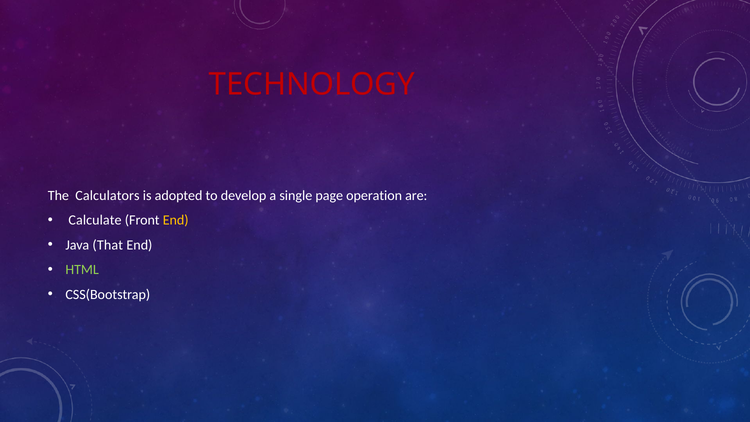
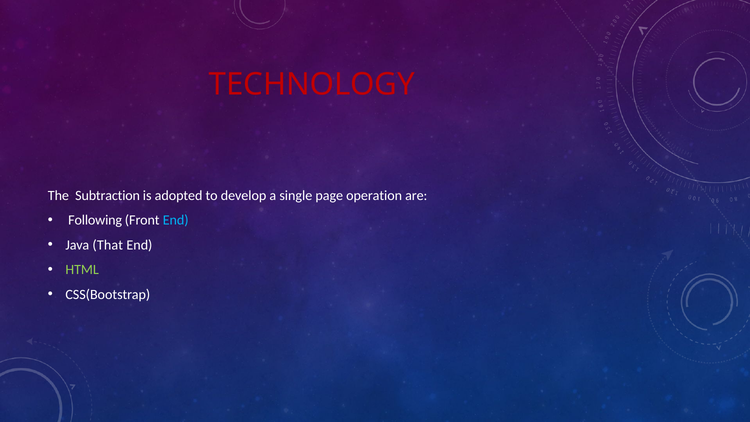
Calculators: Calculators -> Subtraction
Calculate: Calculate -> Following
End at (176, 220) colour: yellow -> light blue
